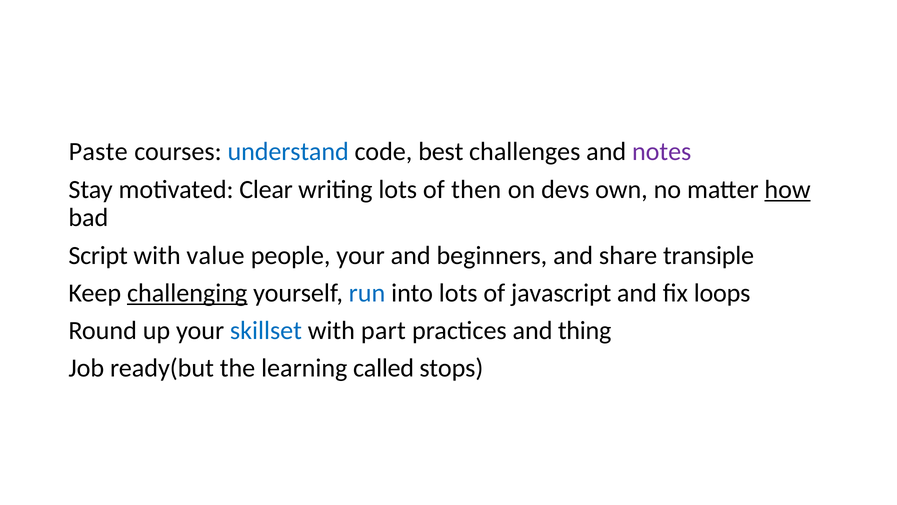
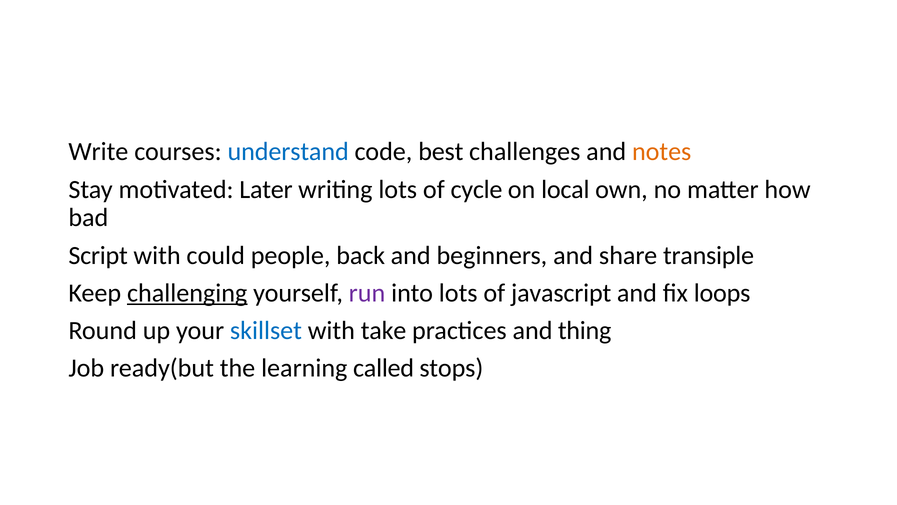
Paste: Paste -> Write
notes colour: purple -> orange
Clear: Clear -> Later
then: then -> cycle
devs: devs -> local
how underline: present -> none
value: value -> could
people your: your -> back
run colour: blue -> purple
part: part -> take
